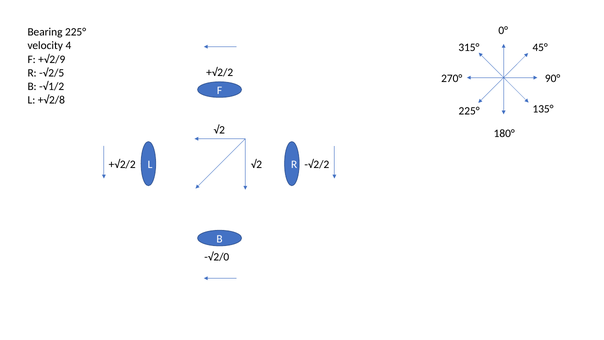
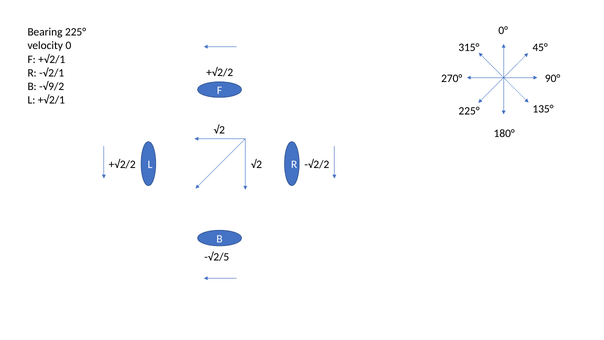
4: 4 -> 0
F +√2/9: +√2/9 -> +√2/1
-√2/5: -√2/5 -> -√2/1
-√1/2: -√1/2 -> -√9/2
L +√2/8: +√2/8 -> +√2/1
-√2/0: -√2/0 -> -√2/5
